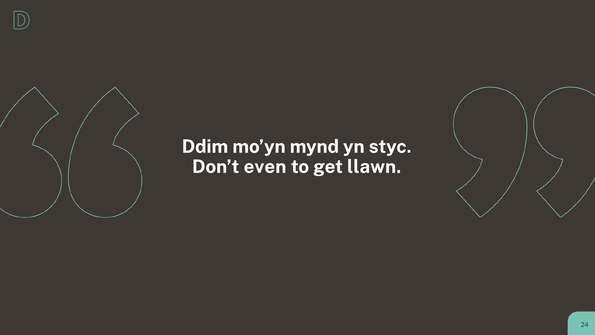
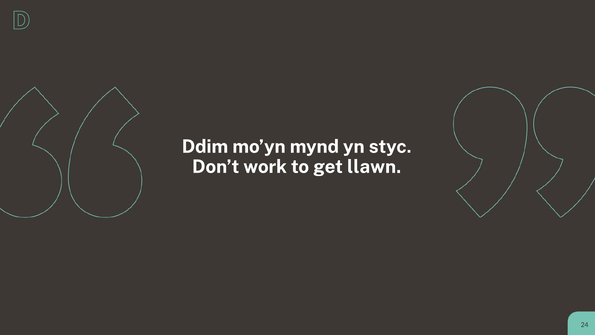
even: even -> work
